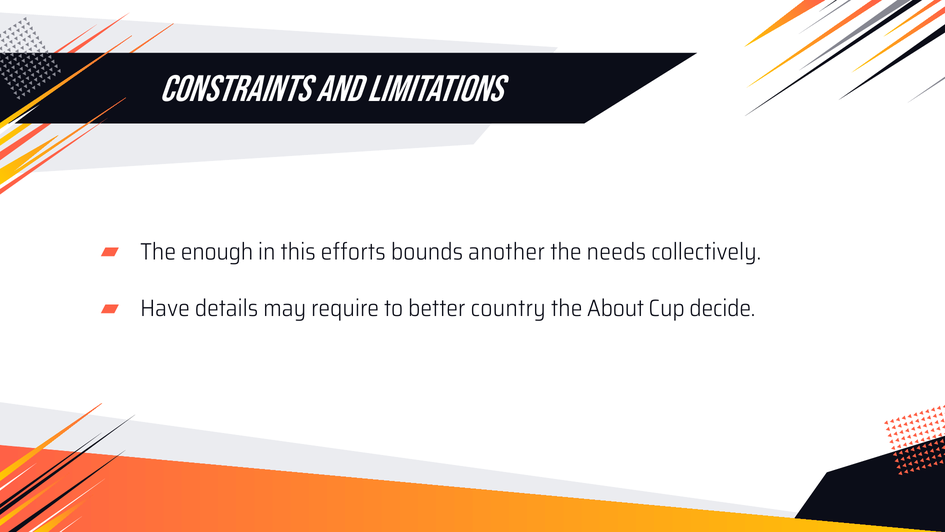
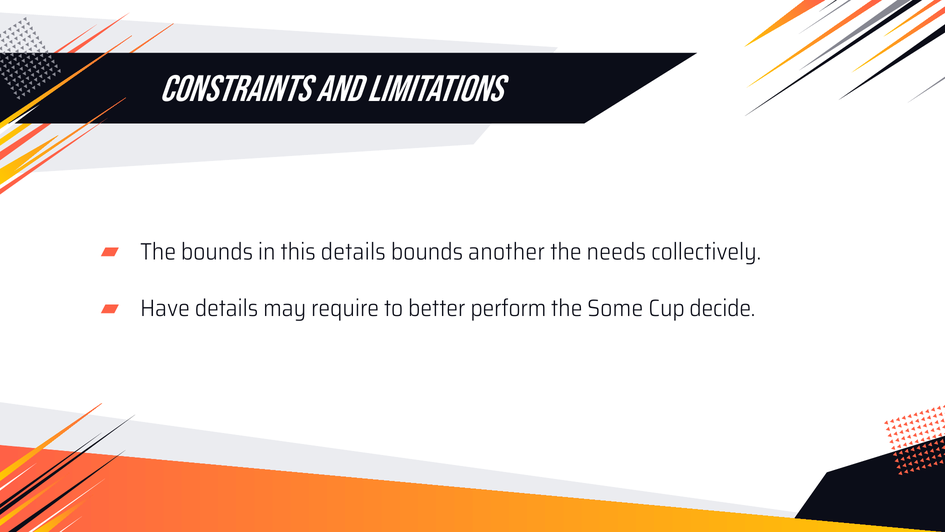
The enough: enough -> bounds
this efforts: efforts -> details
country: country -> perform
About: About -> Some
